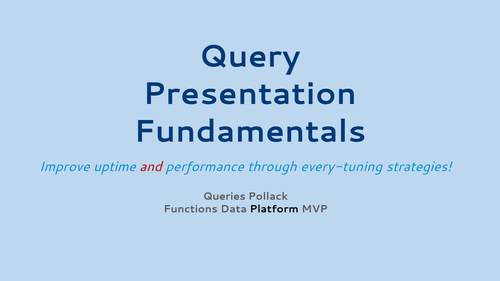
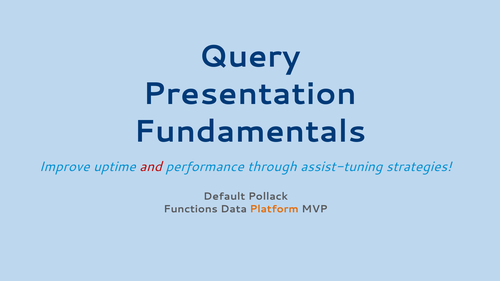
every-tuning: every-tuning -> assist-tuning
Queries: Queries -> Default
Platform colour: black -> orange
